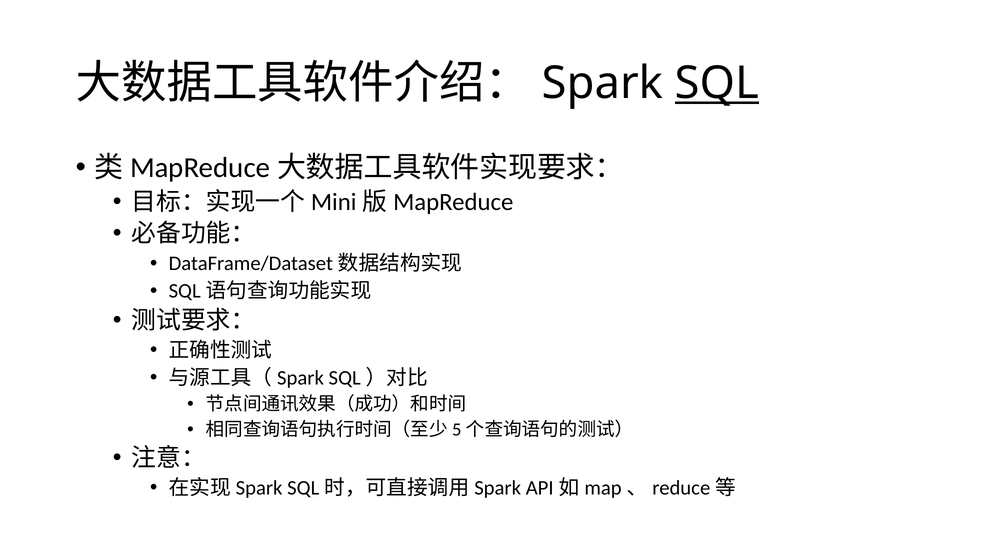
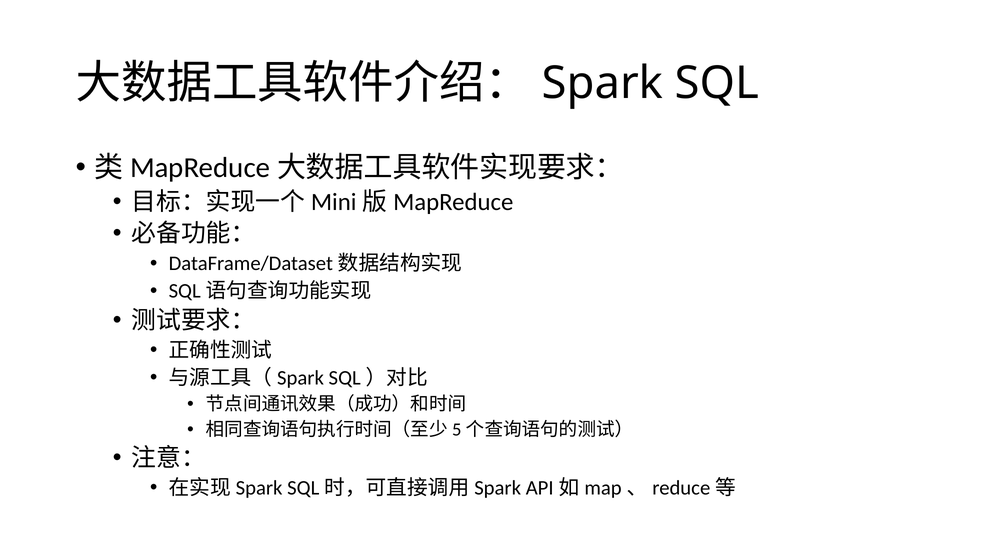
SQL underline: present -> none
